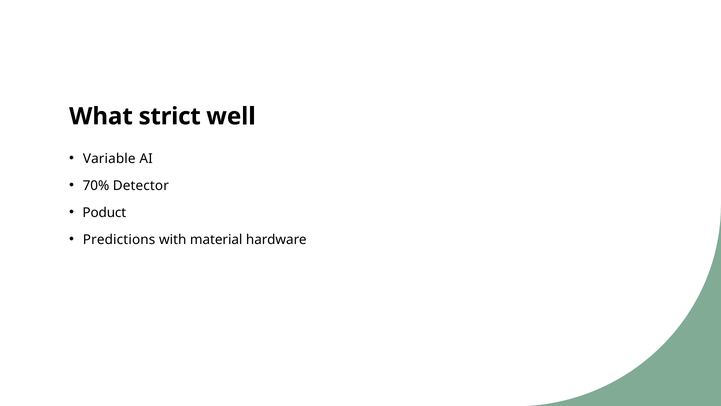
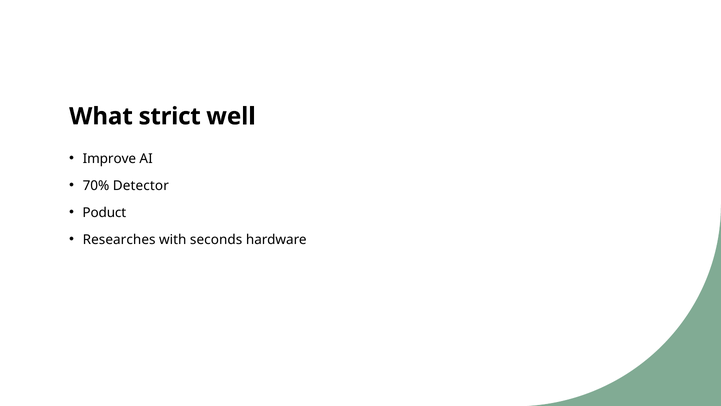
Variable: Variable -> Improve
Predictions: Predictions -> Researches
material: material -> seconds
